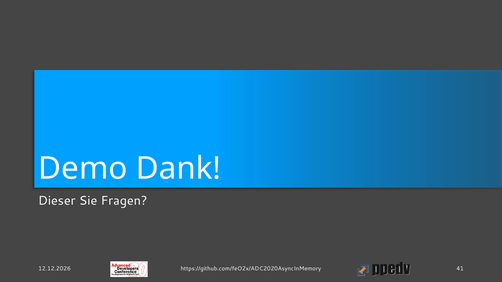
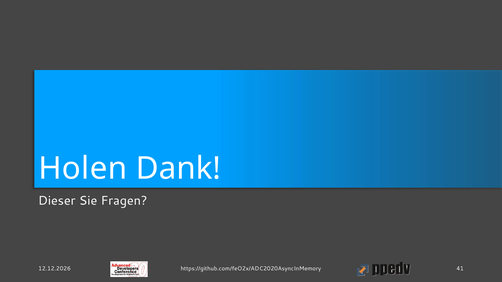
Demo: Demo -> Holen
